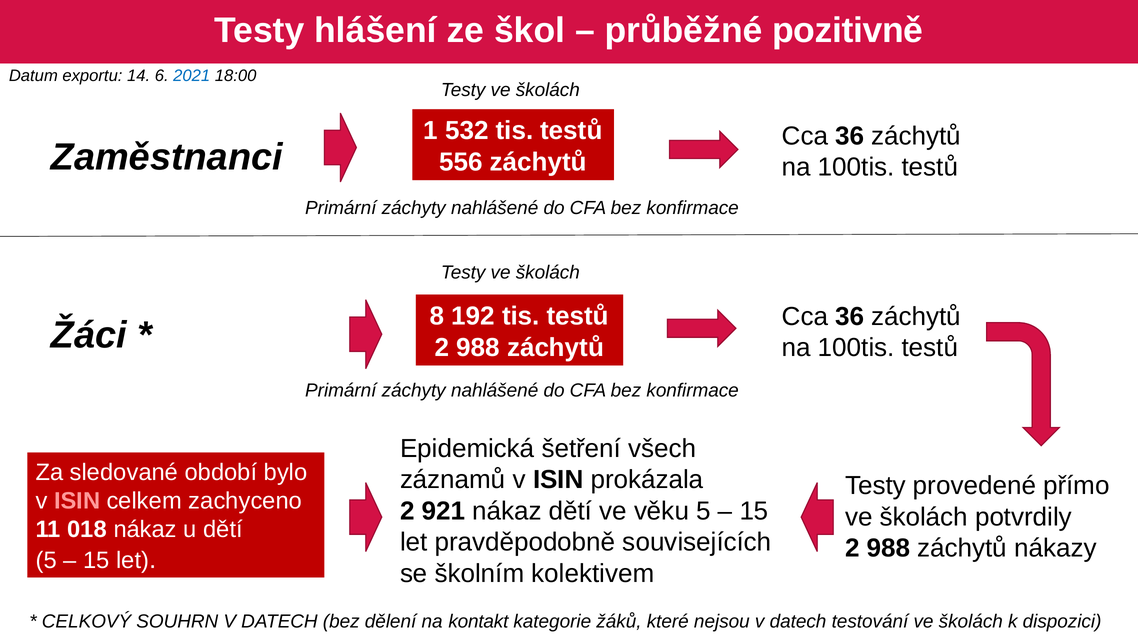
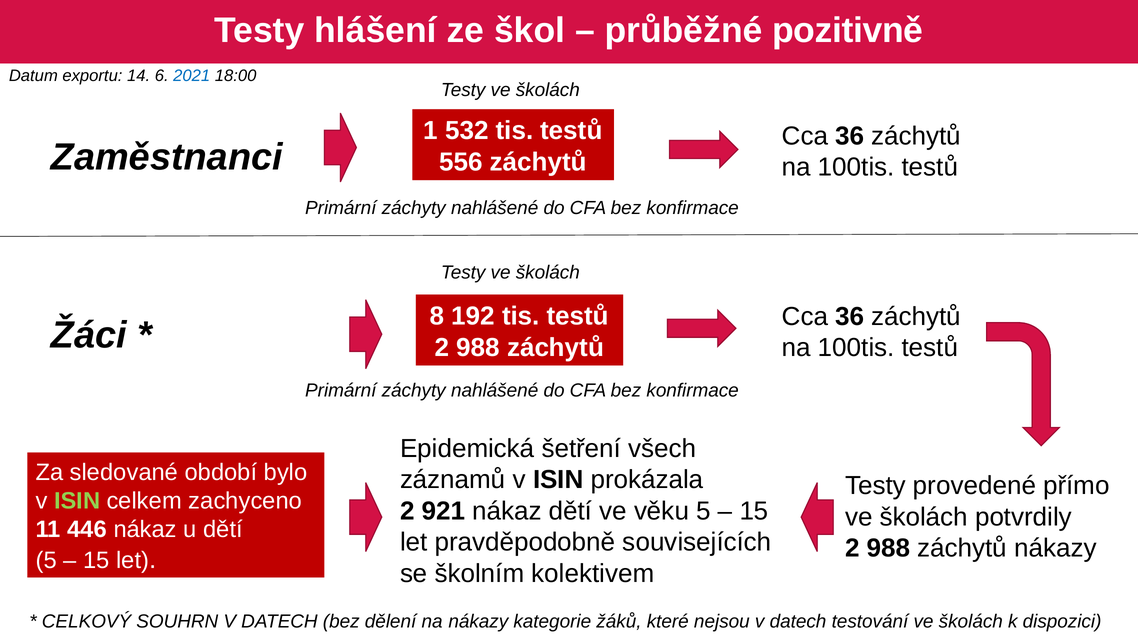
ISIN at (77, 501) colour: pink -> light green
018: 018 -> 446
na kontakt: kontakt -> nákazy
